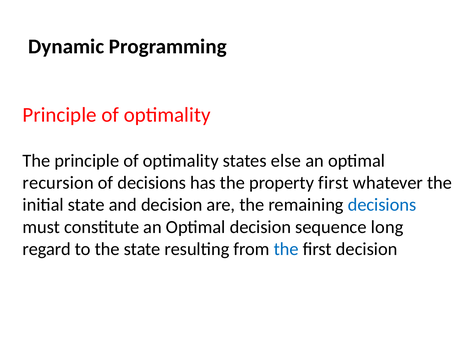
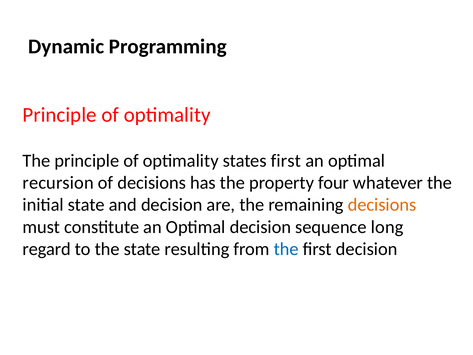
states else: else -> first
property first: first -> four
decisions at (382, 205) colour: blue -> orange
